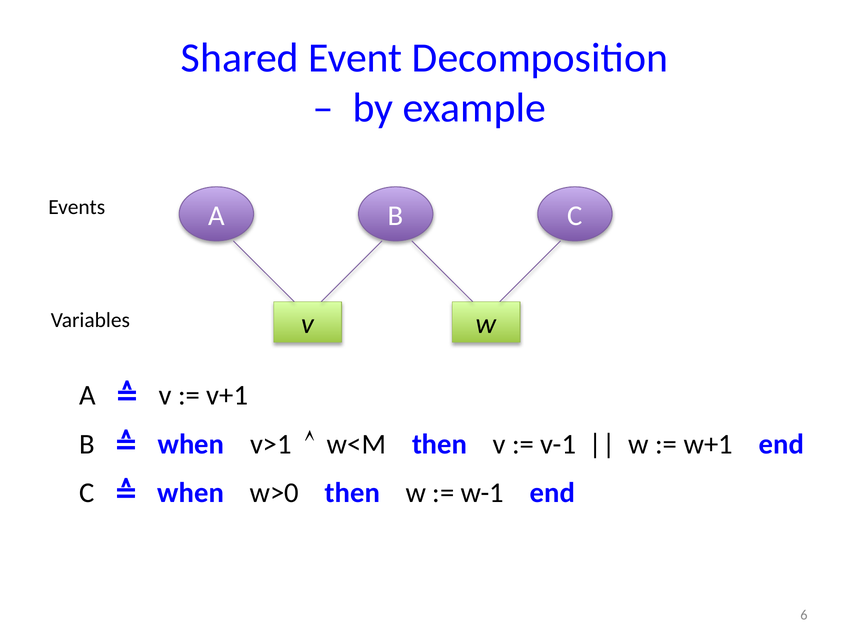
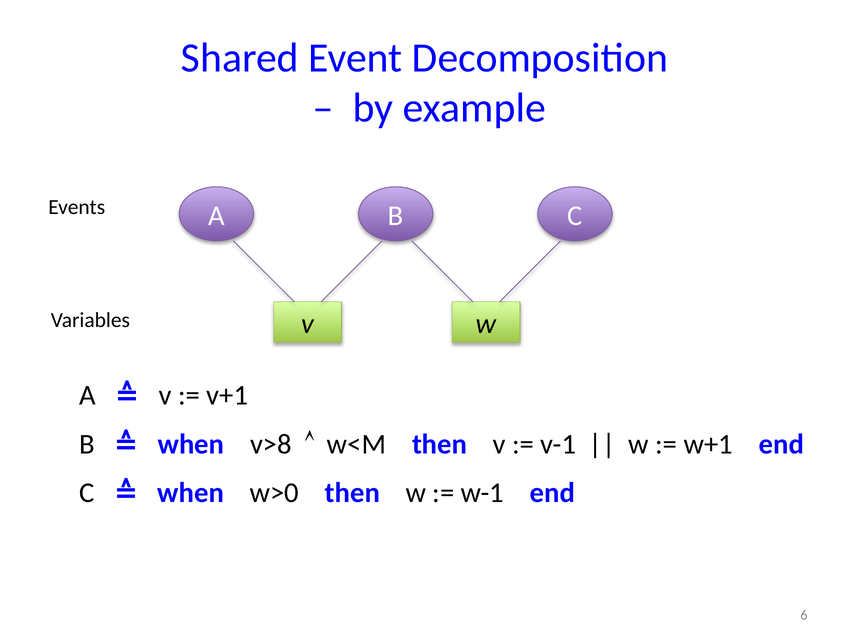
v>1: v>1 -> v>8
